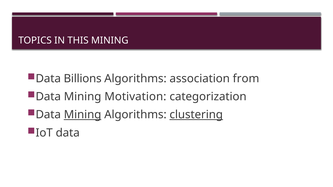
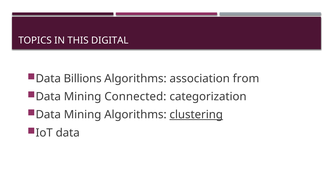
THIS MINING: MINING -> DIGITAL
Motivation: Motivation -> Connected
Mining at (83, 115) underline: present -> none
